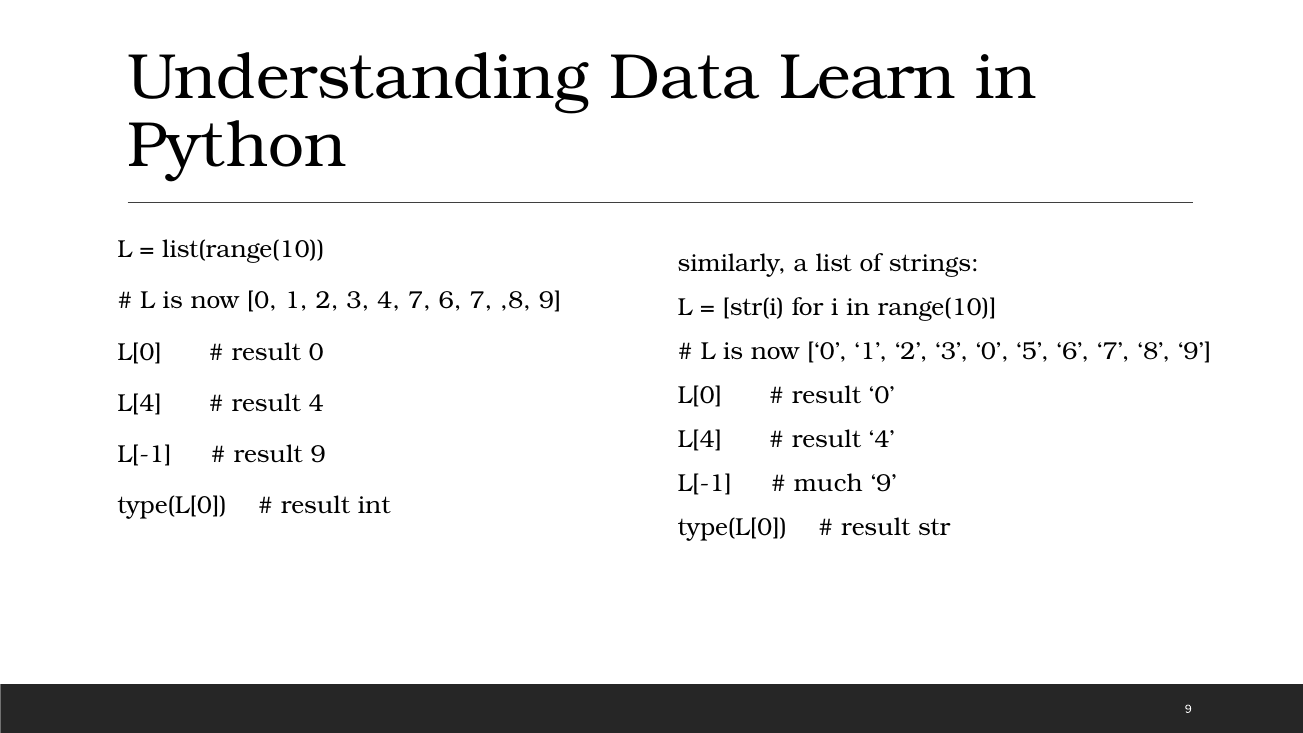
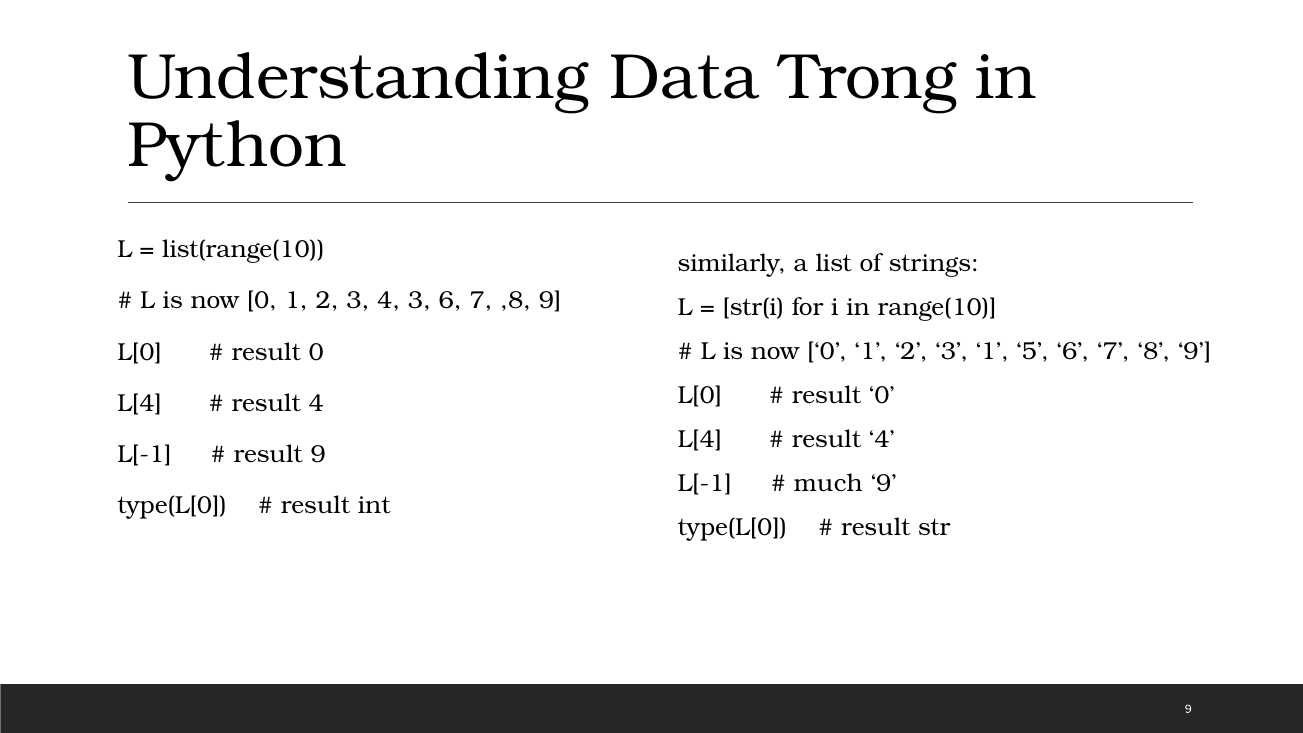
Learn: Learn -> Trong
4 7: 7 -> 3
3 0: 0 -> 1
